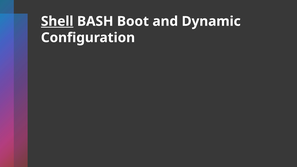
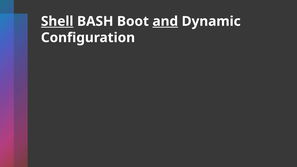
and underline: none -> present
